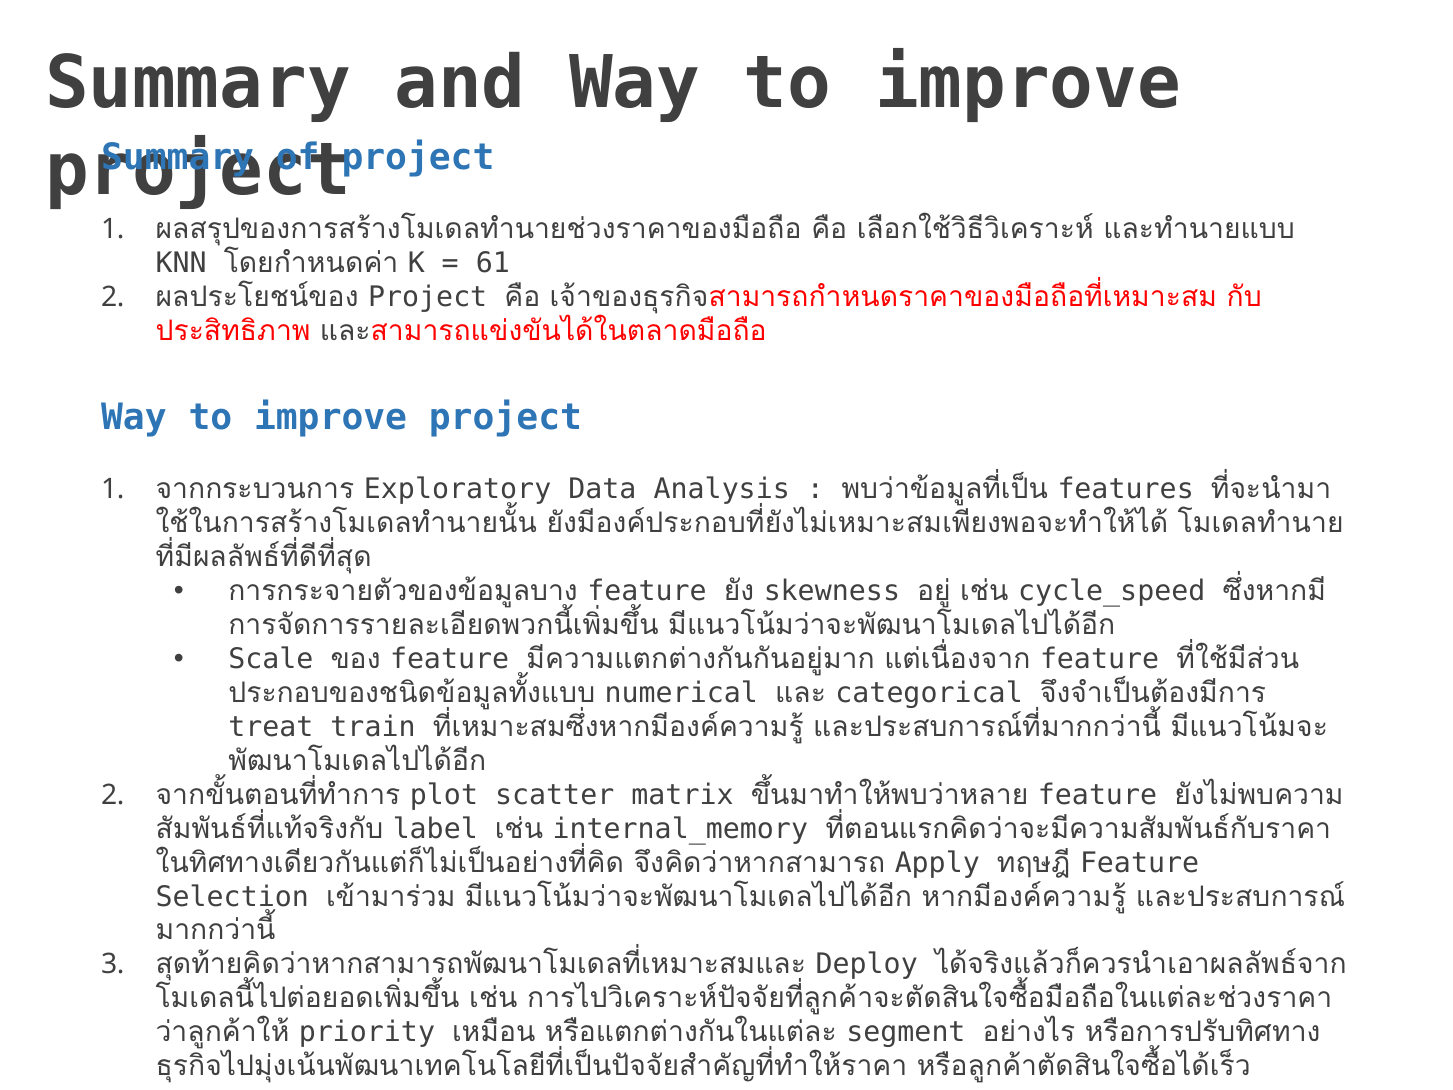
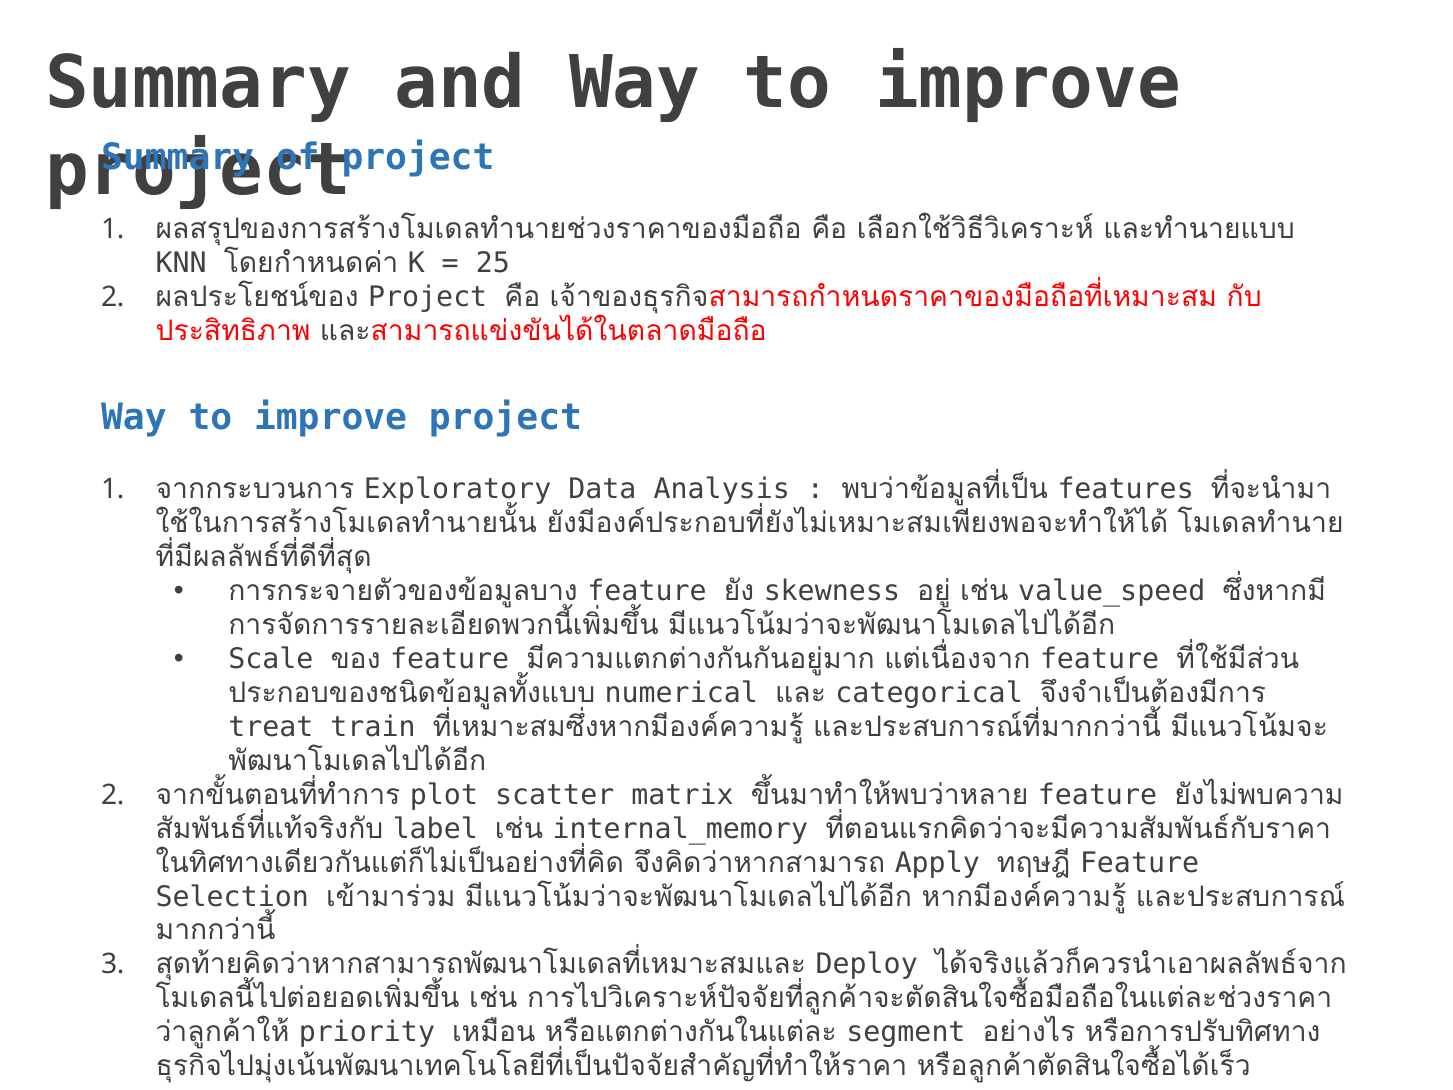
61: 61 -> 25
cycle_speed: cycle_speed -> value_speed
